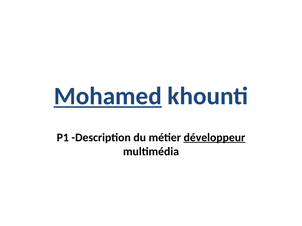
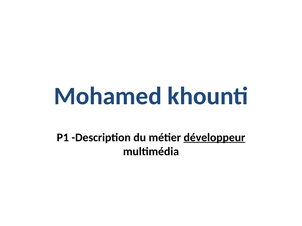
Mohamed underline: present -> none
